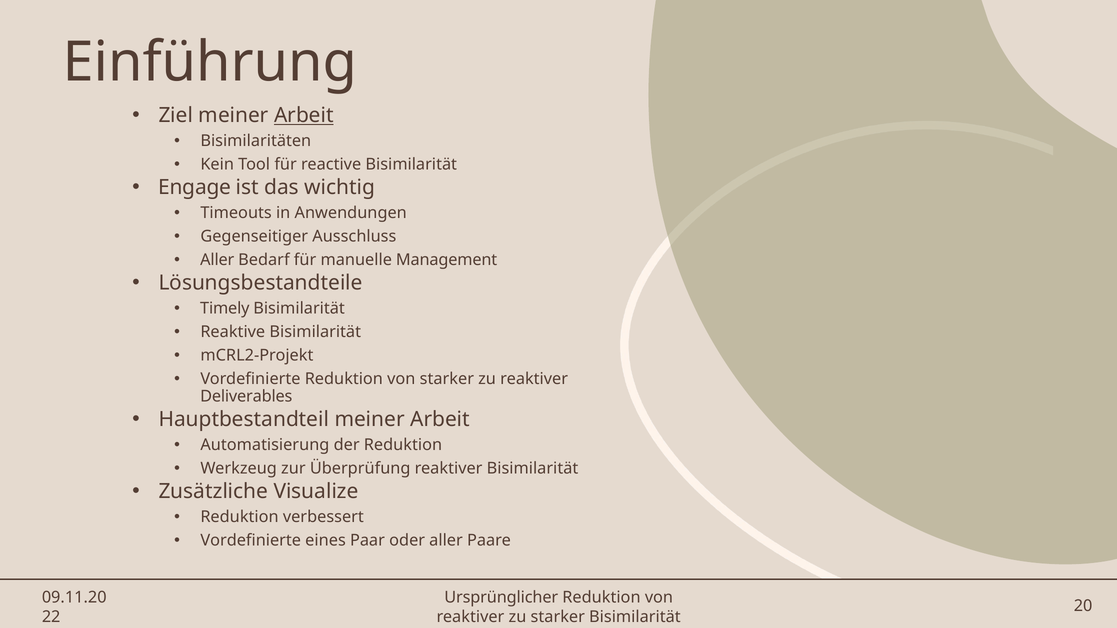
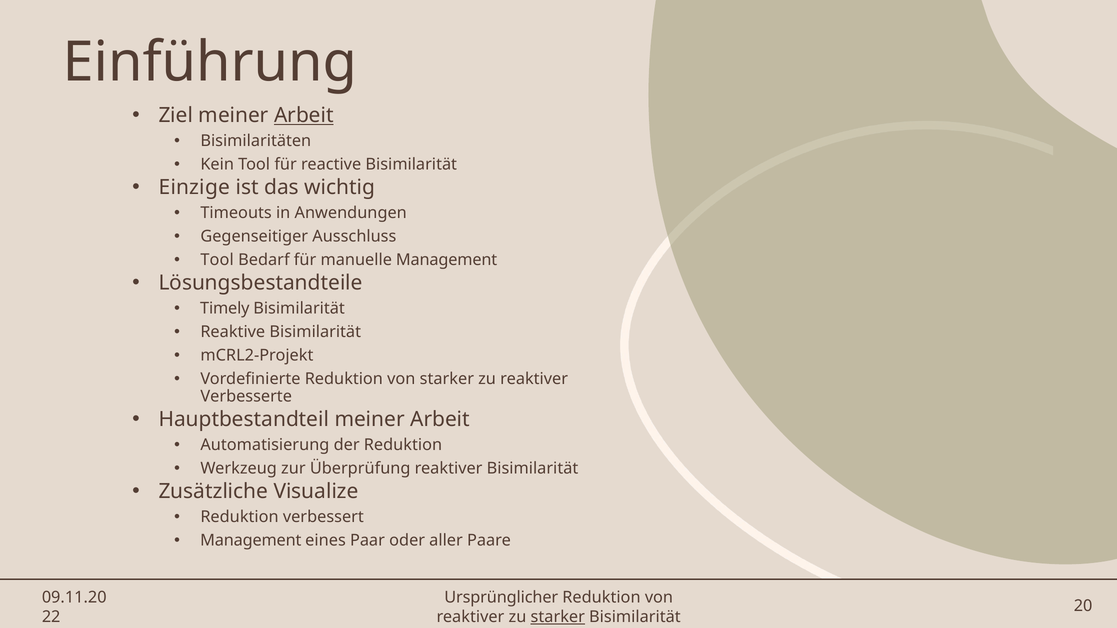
Engage: Engage -> Einzige
Aller at (217, 260): Aller -> Tool
Deliverables: Deliverables -> Verbesserte
Vordefinierte at (251, 541): Vordefinierte -> Management
starker at (558, 617) underline: none -> present
